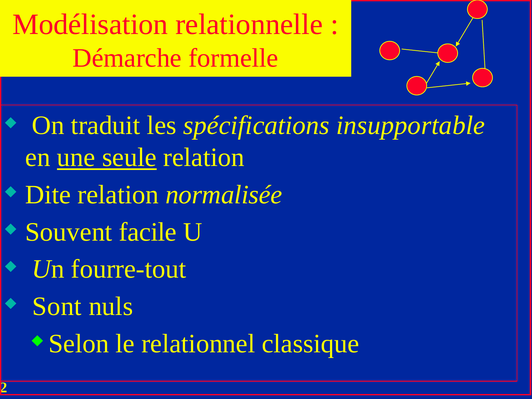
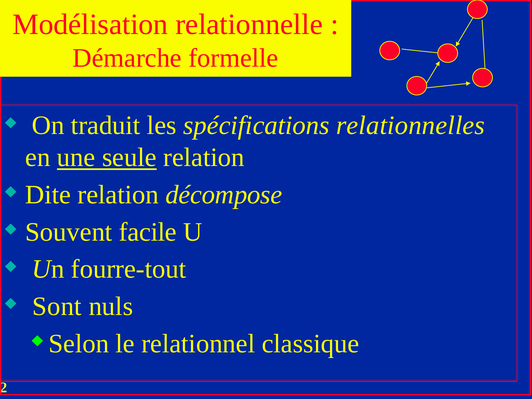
insupportable: insupportable -> relationnelles
normalisée: normalisée -> décompose
